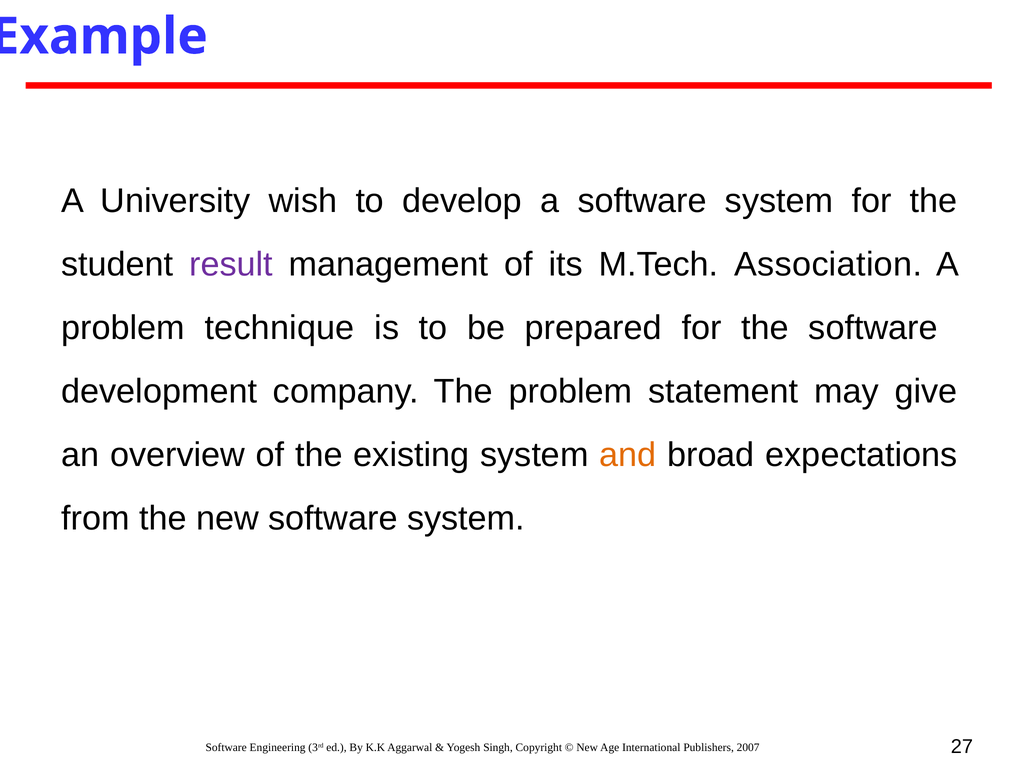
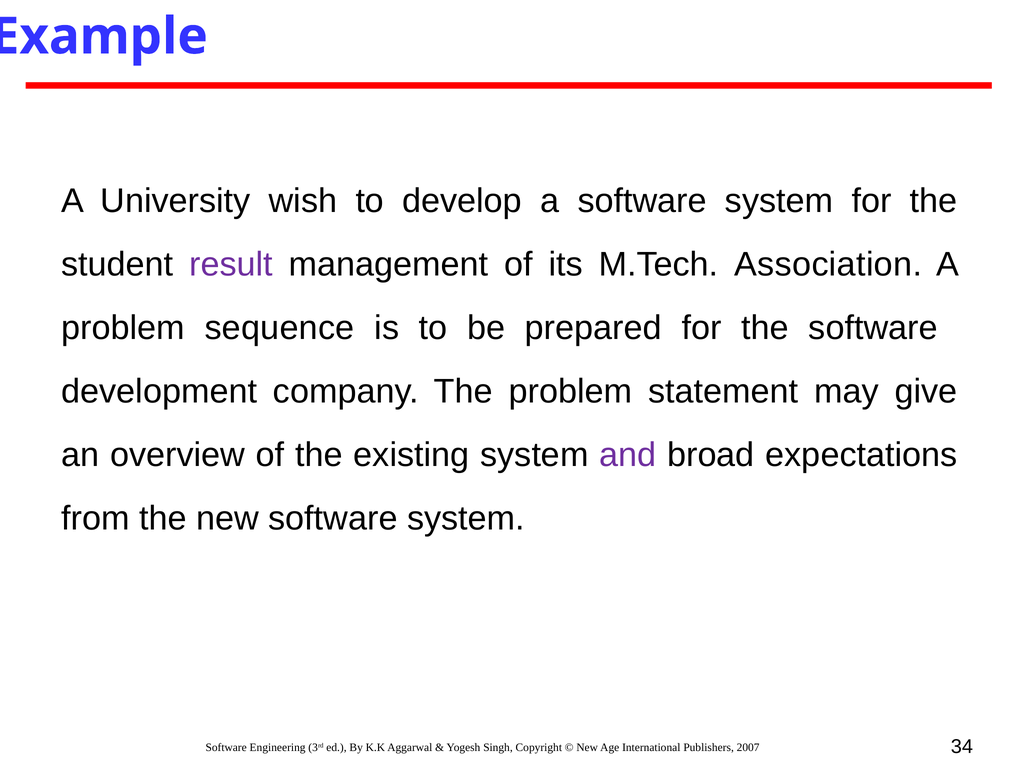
technique: technique -> sequence
and colour: orange -> purple
27: 27 -> 34
